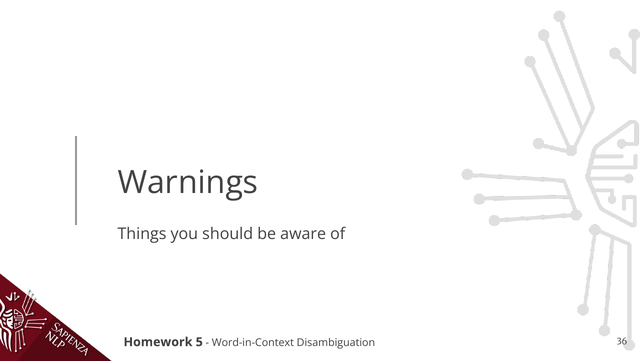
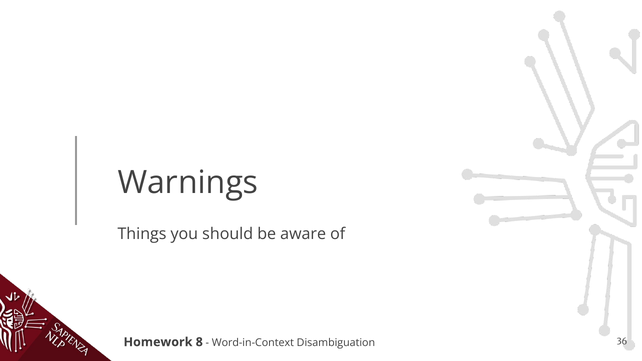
5: 5 -> 8
